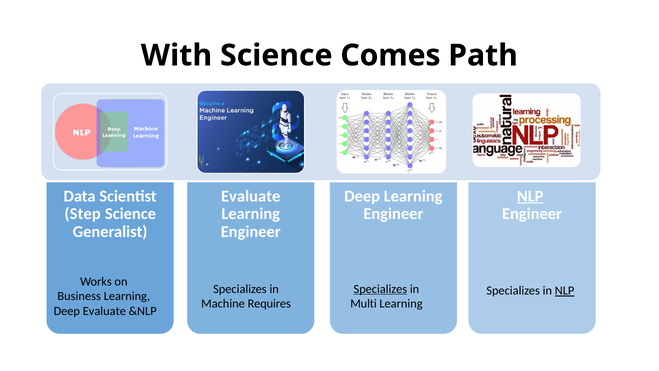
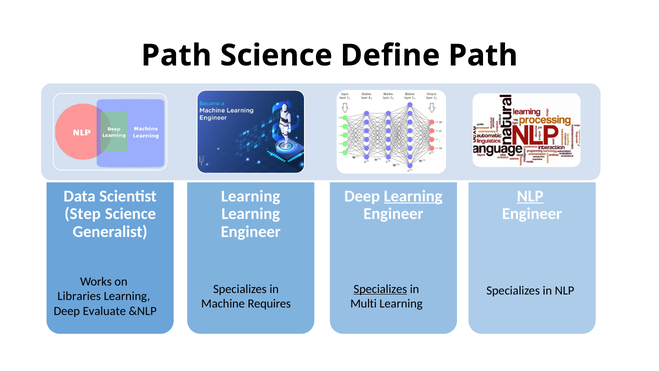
With at (176, 55): With -> Path
Comes: Comes -> Define
Evaluate at (251, 196): Evaluate -> Learning
Learning at (413, 196) underline: none -> present
NLP at (565, 291) underline: present -> none
Business: Business -> Libraries
